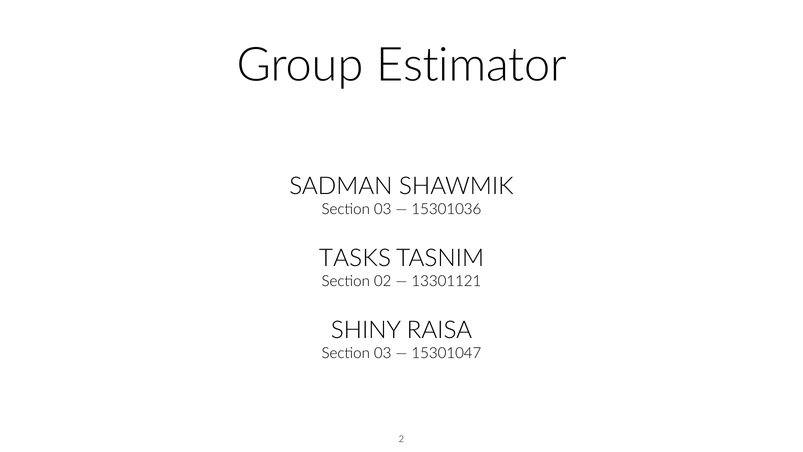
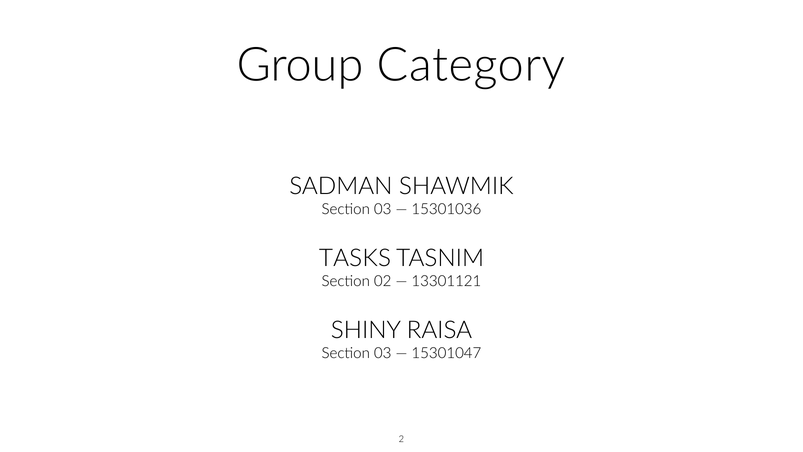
Estimator: Estimator -> Category
